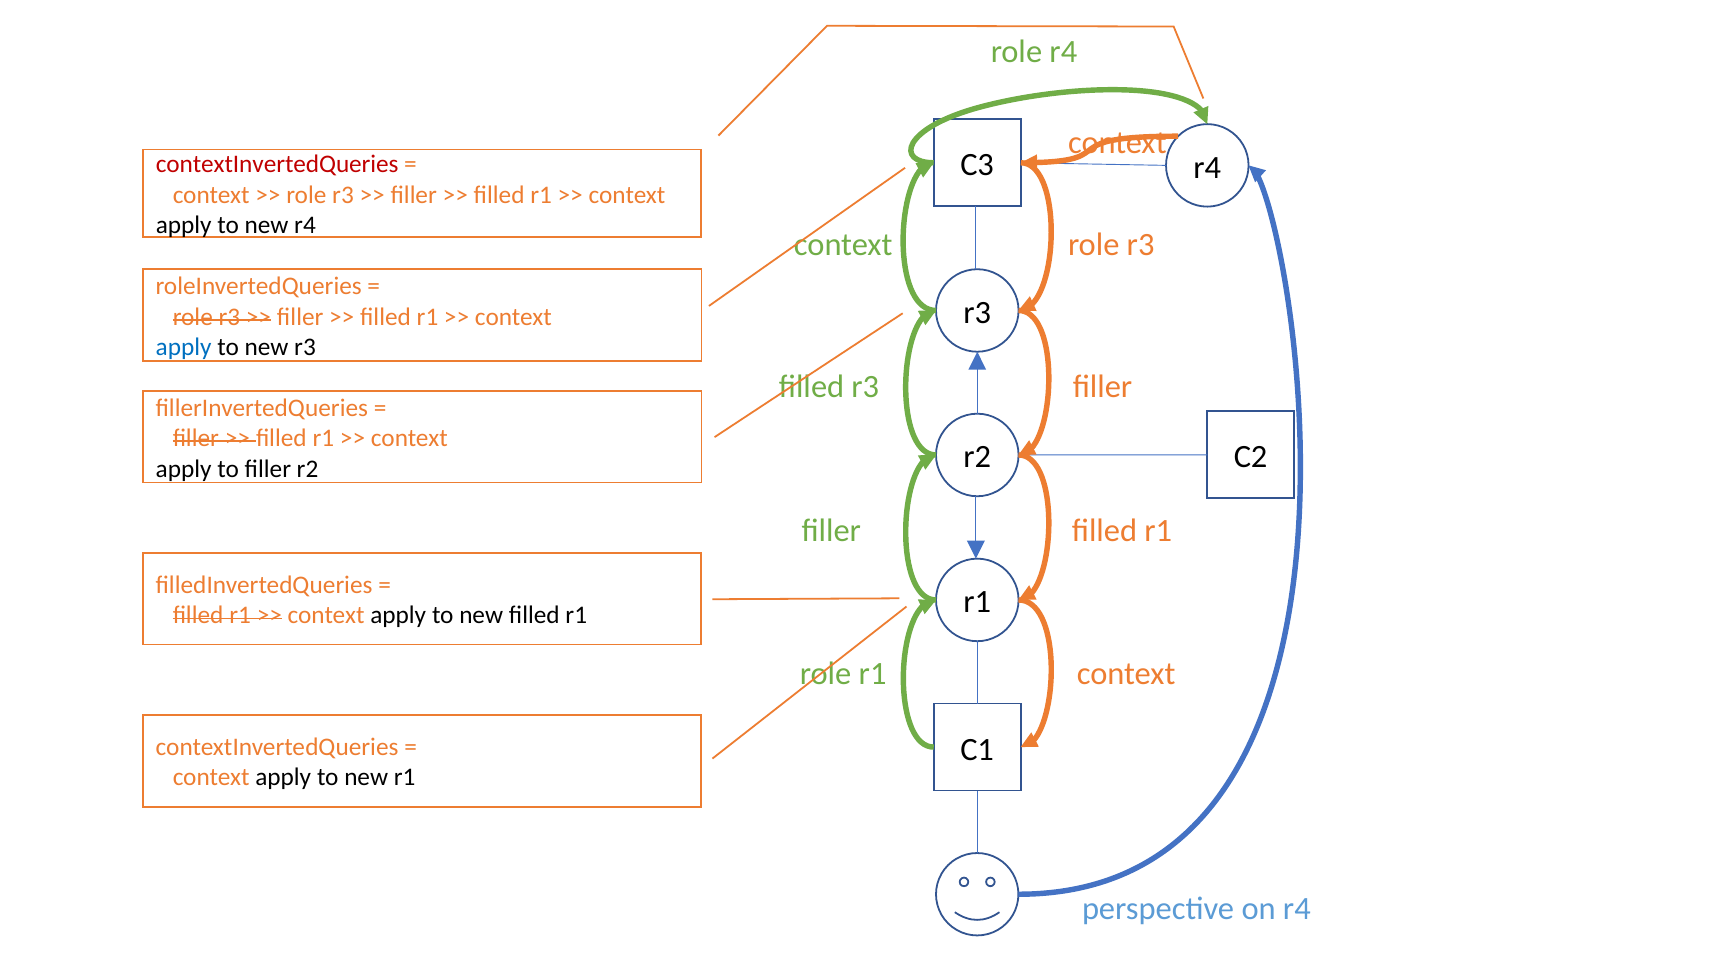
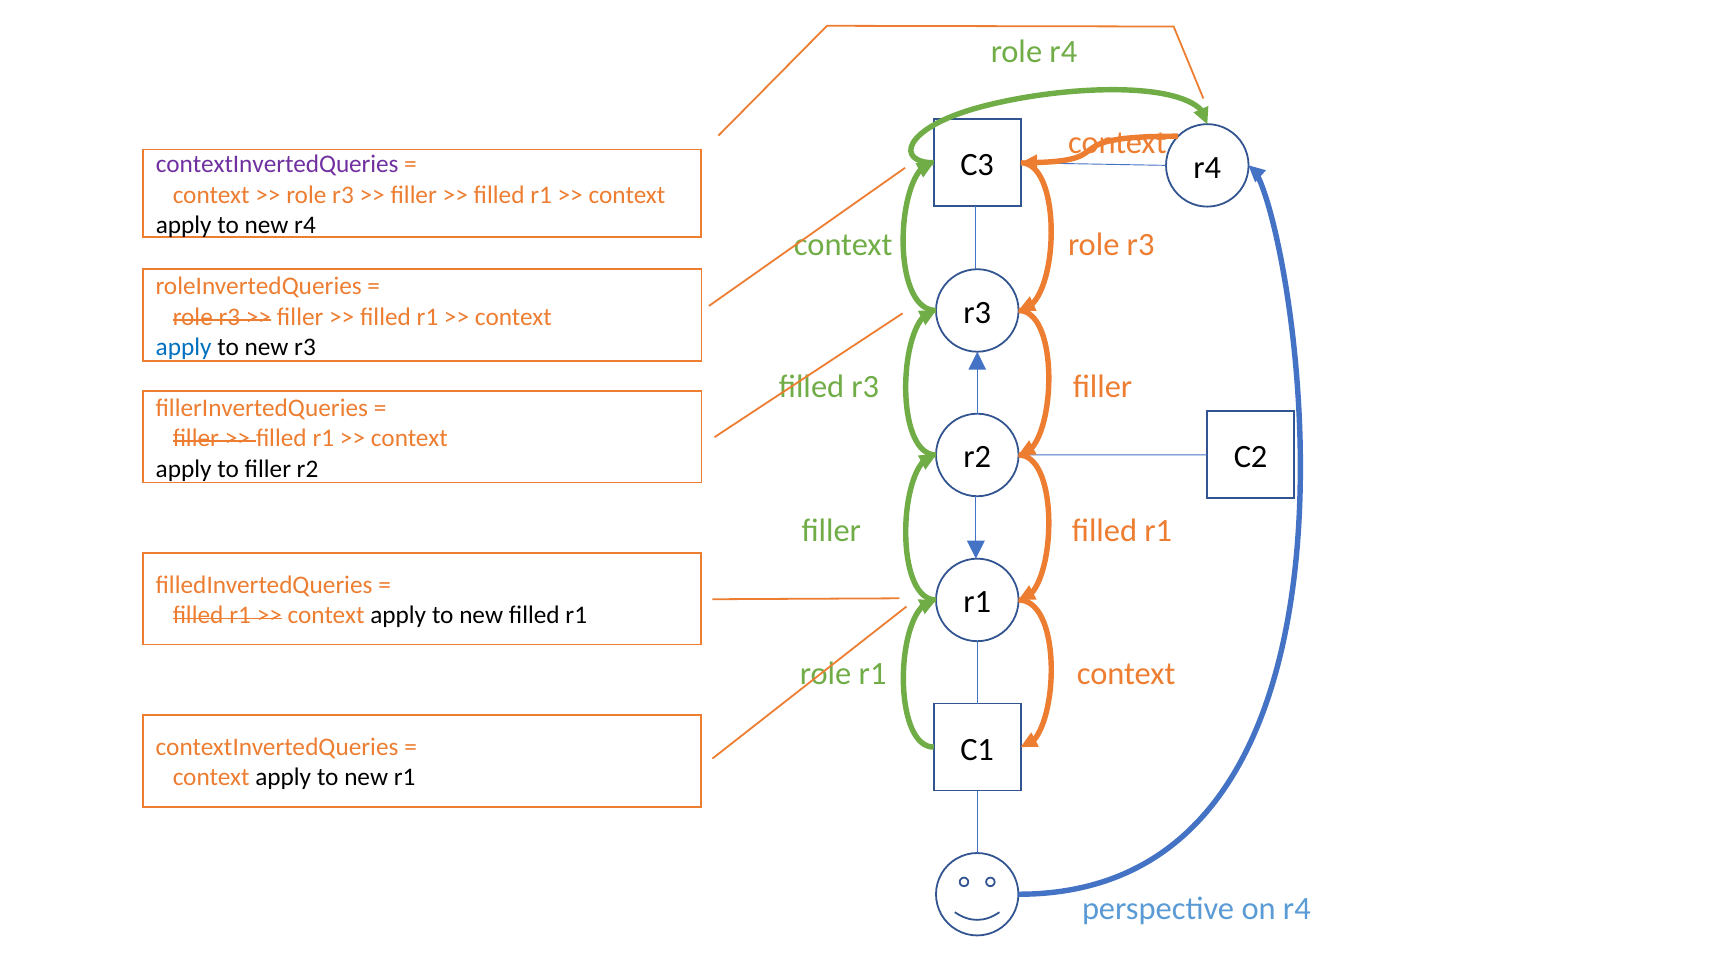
contextInvertedQueries at (277, 164) colour: red -> purple
